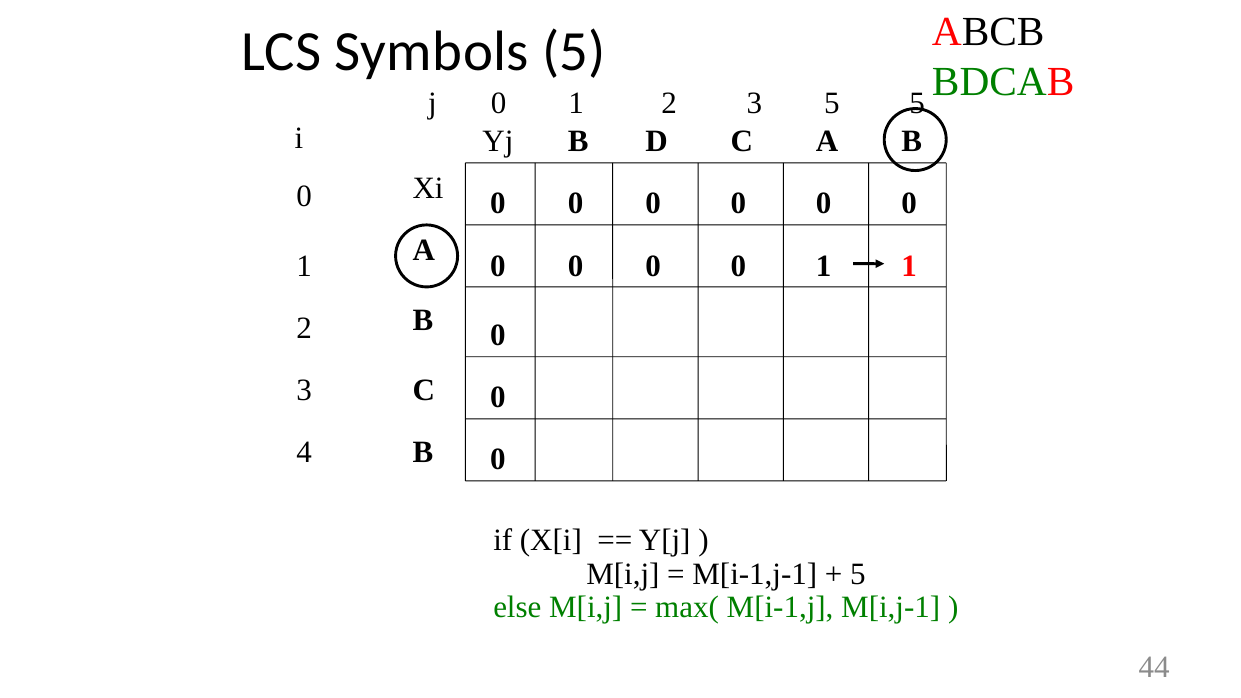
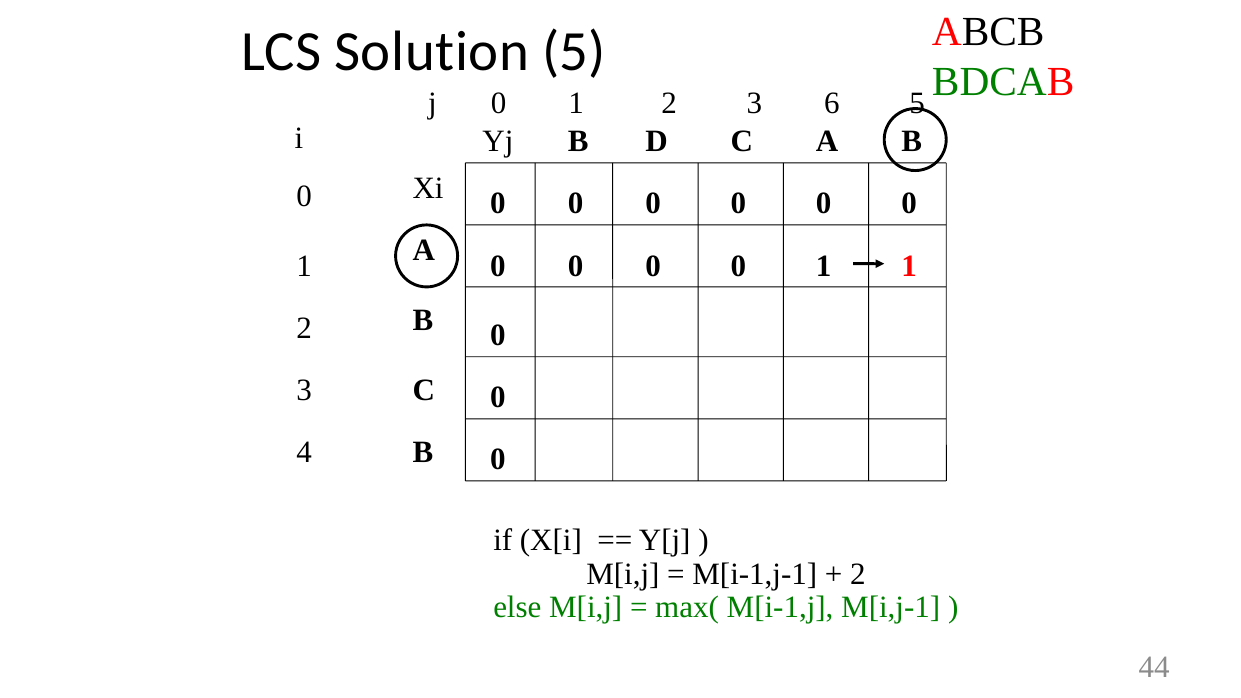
Symbols: Symbols -> Solution
3 5: 5 -> 6
5 at (858, 574): 5 -> 2
